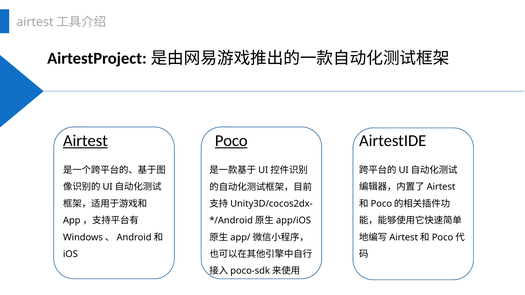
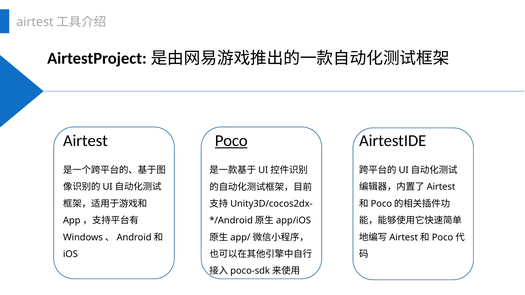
Airtest at (85, 141) underline: present -> none
